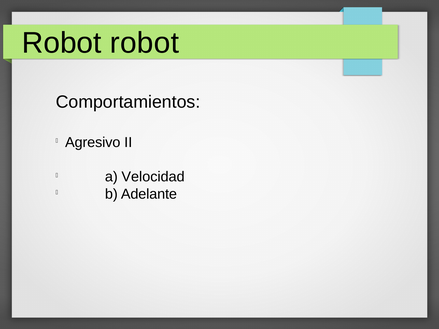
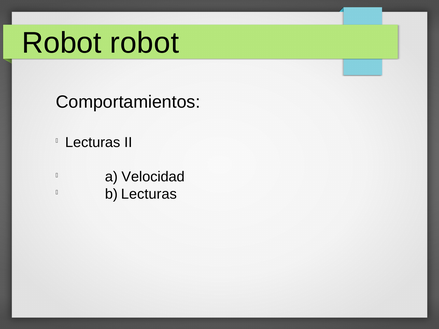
Agresivo at (93, 142): Agresivo -> Lecturas
b Adelante: Adelante -> Lecturas
